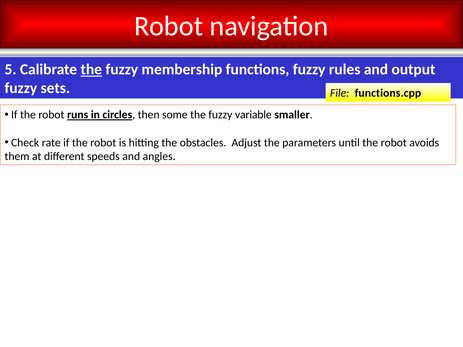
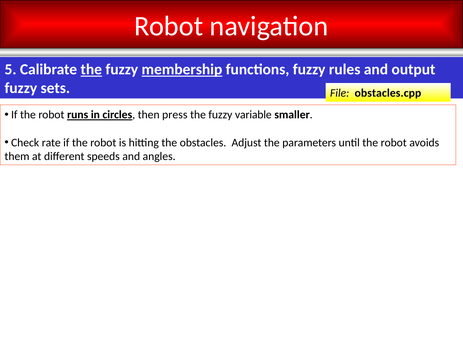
membership underline: none -> present
functions.cpp: functions.cpp -> obstacles.cpp
some: some -> press
